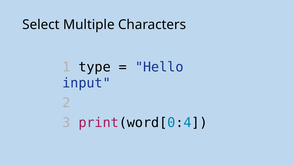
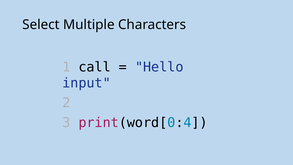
type: type -> call
